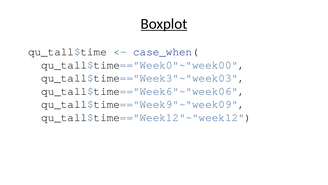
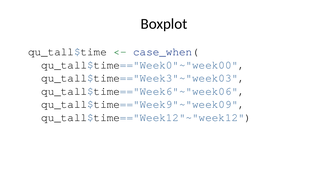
Boxplot underline: present -> none
